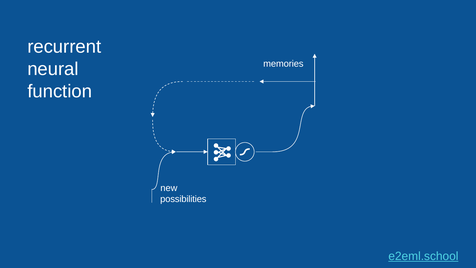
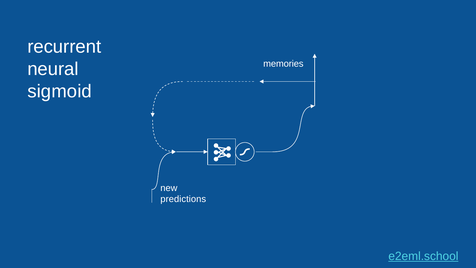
function: function -> sigmoid
possibilities: possibilities -> predictions
